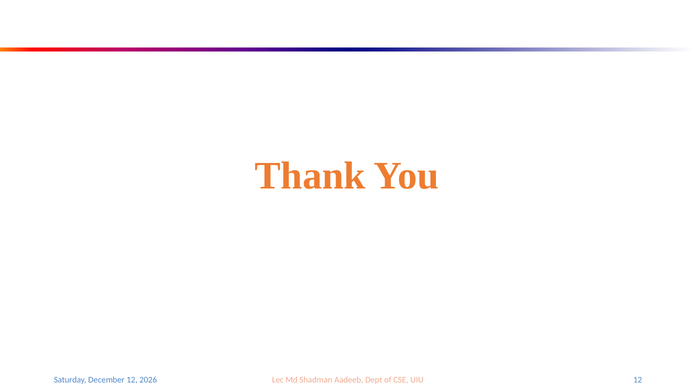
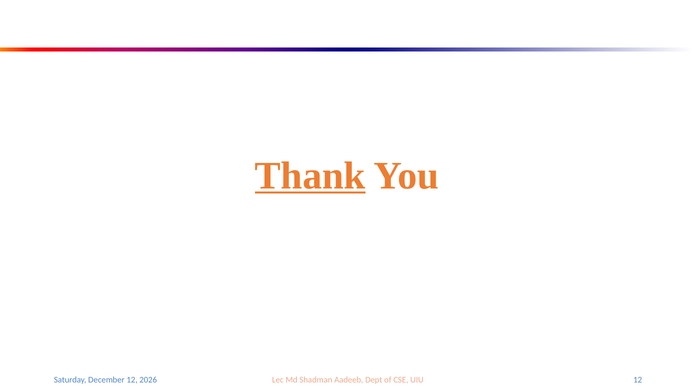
Thank underline: none -> present
